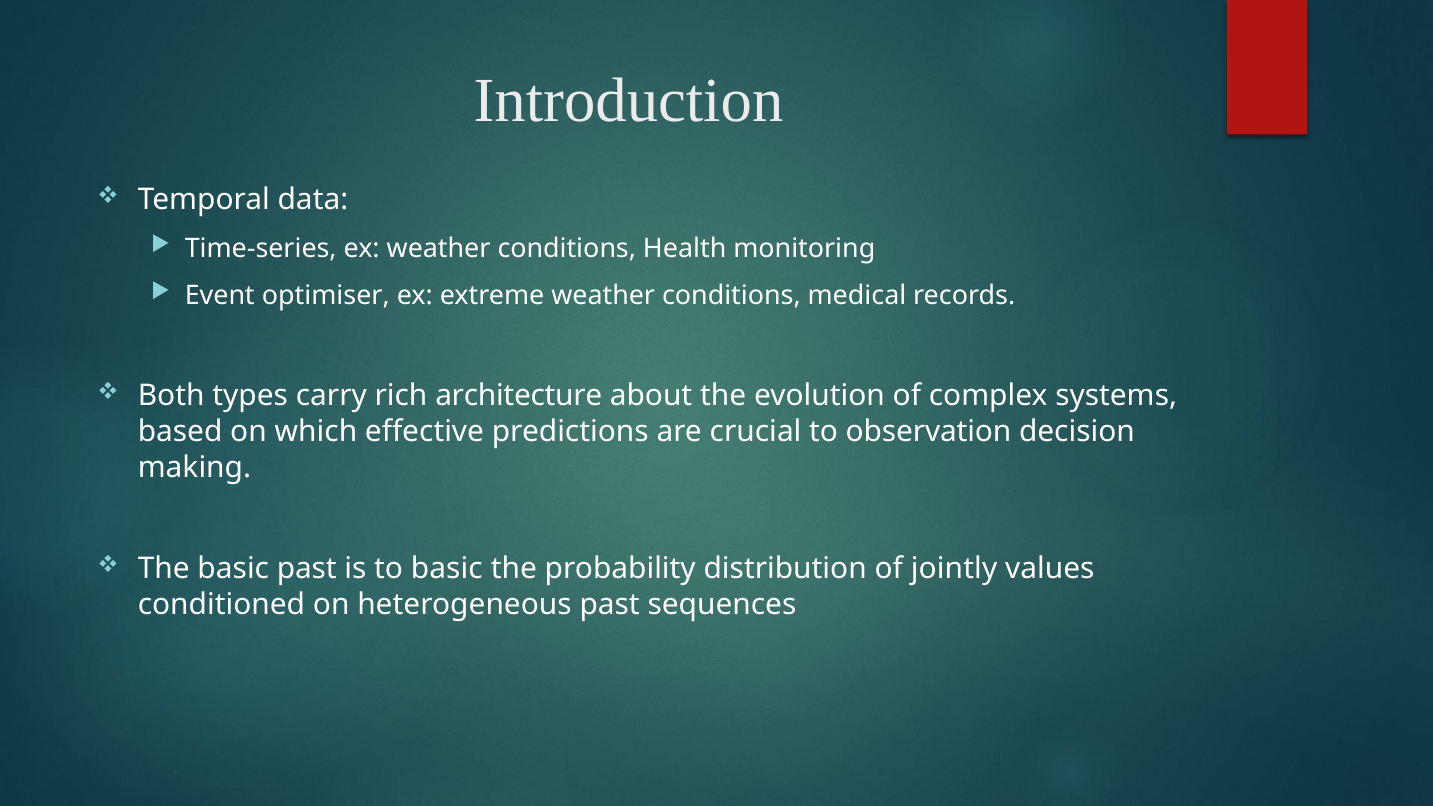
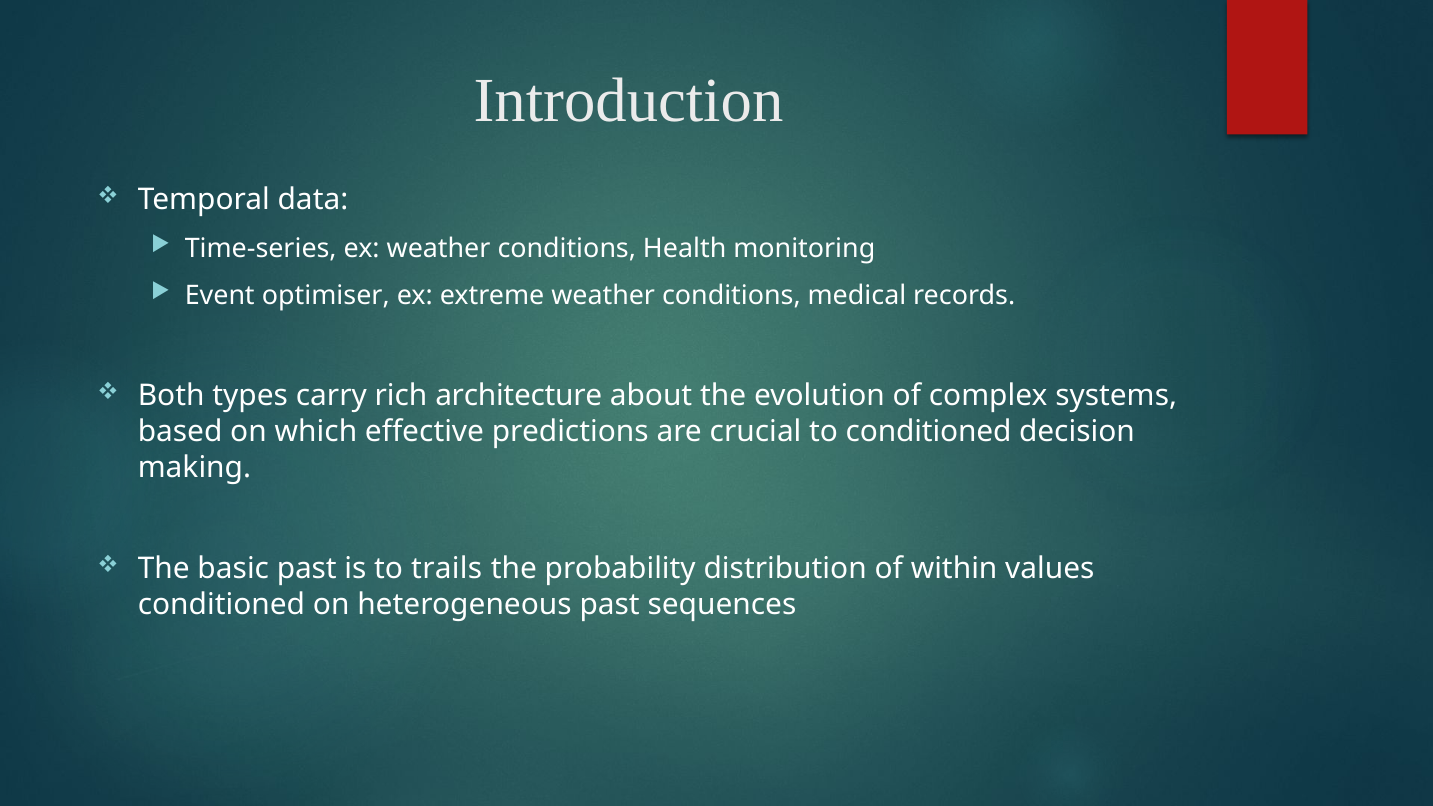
to observation: observation -> conditioned
to basic: basic -> trails
jointly: jointly -> within
